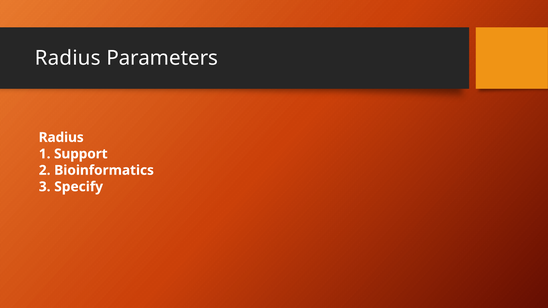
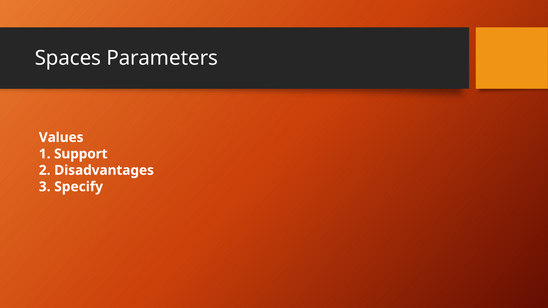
Radius at (68, 58): Radius -> Spaces
Radius at (61, 138): Radius -> Values
Bioinformatics: Bioinformatics -> Disadvantages
